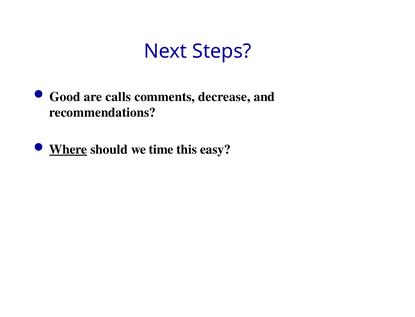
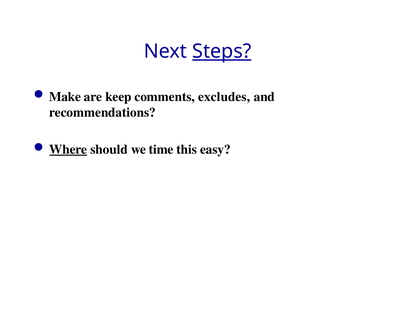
Steps underline: none -> present
Good: Good -> Make
calls: calls -> keep
decrease: decrease -> excludes
